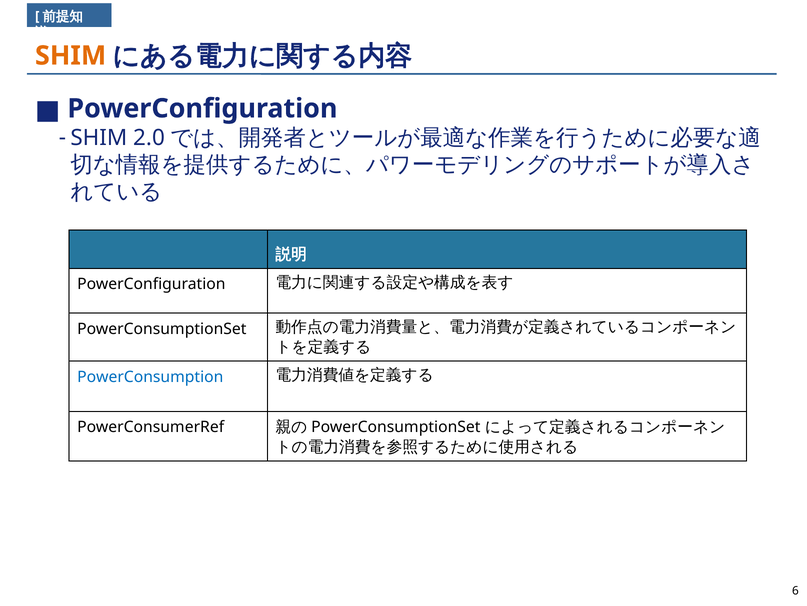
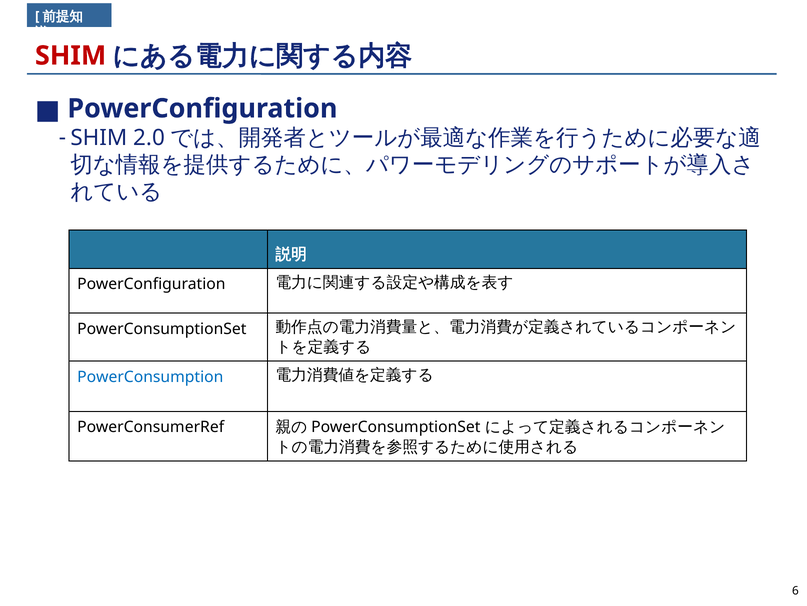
SHIM colour: orange -> red
